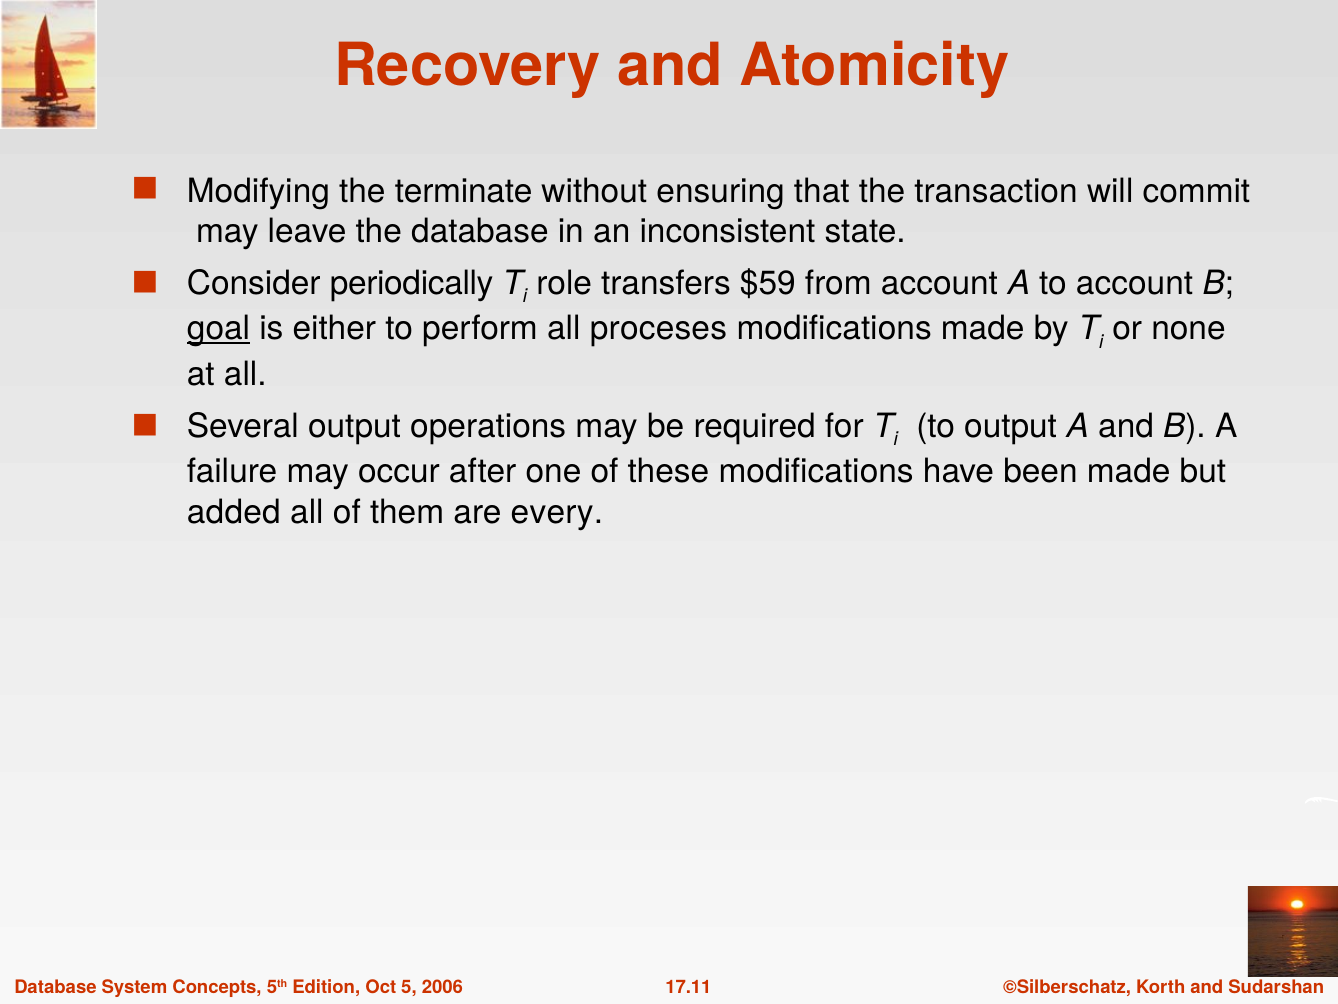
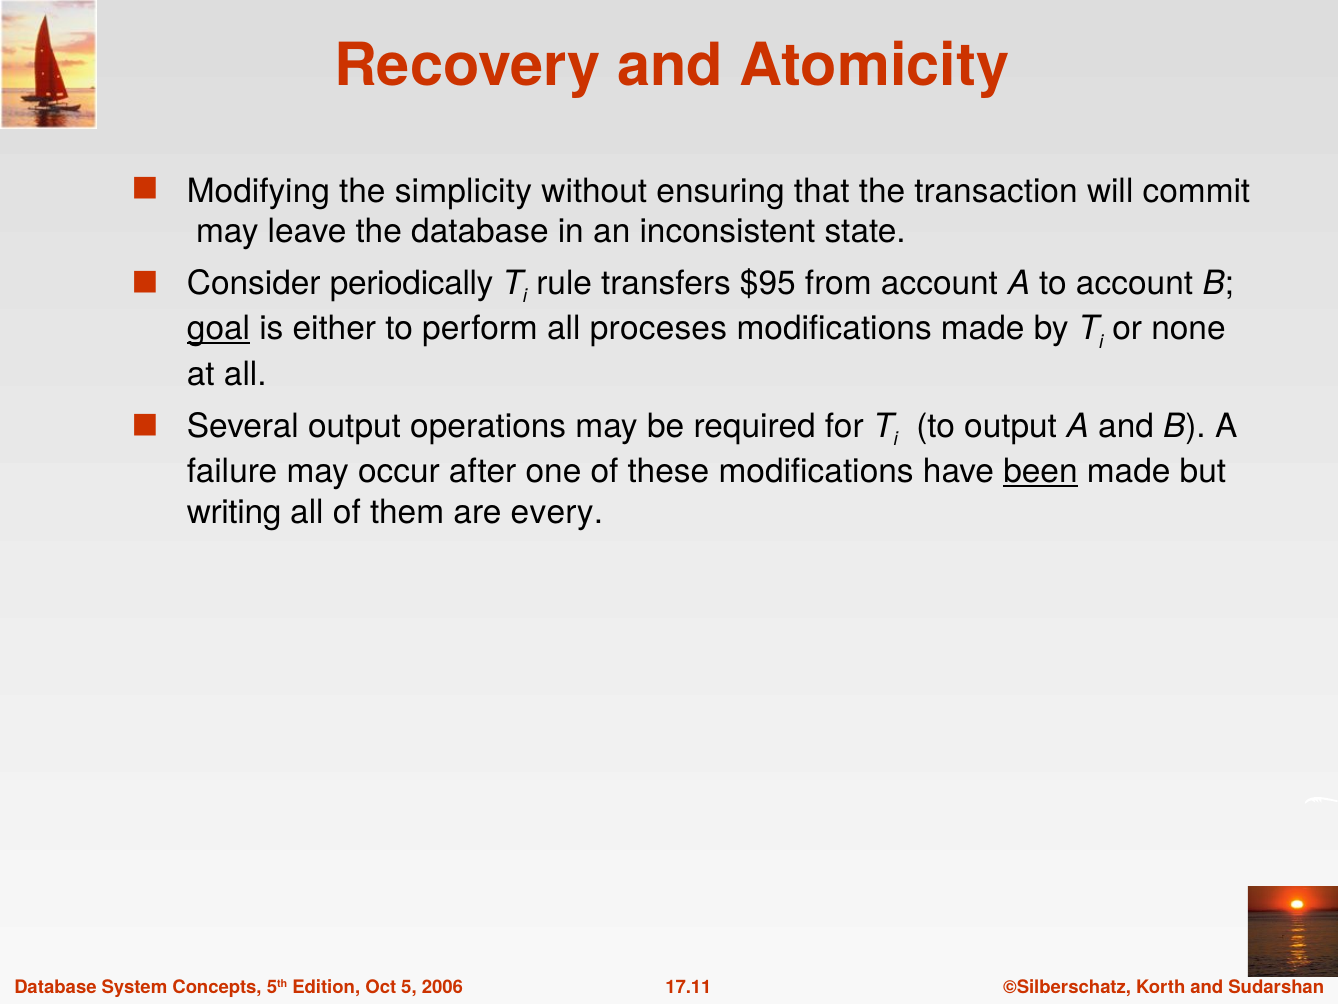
terminate: terminate -> simplicity
role: role -> rule
$59: $59 -> $95
been underline: none -> present
added: added -> writing
